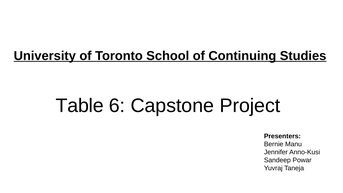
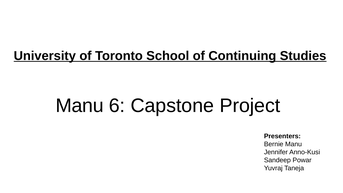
Table at (80, 106): Table -> Manu
